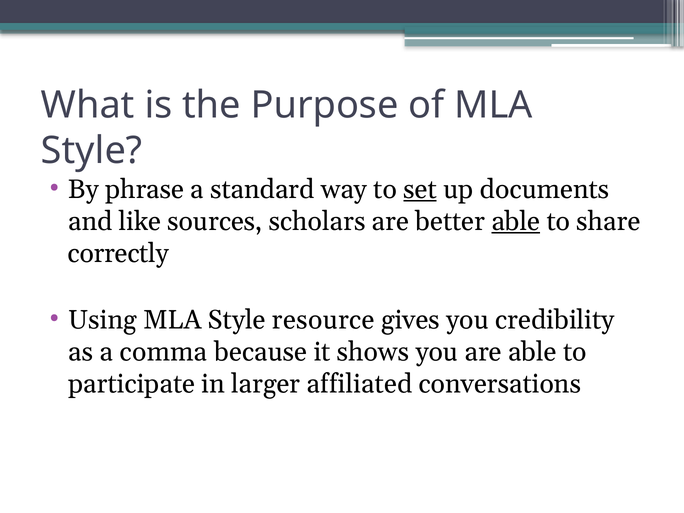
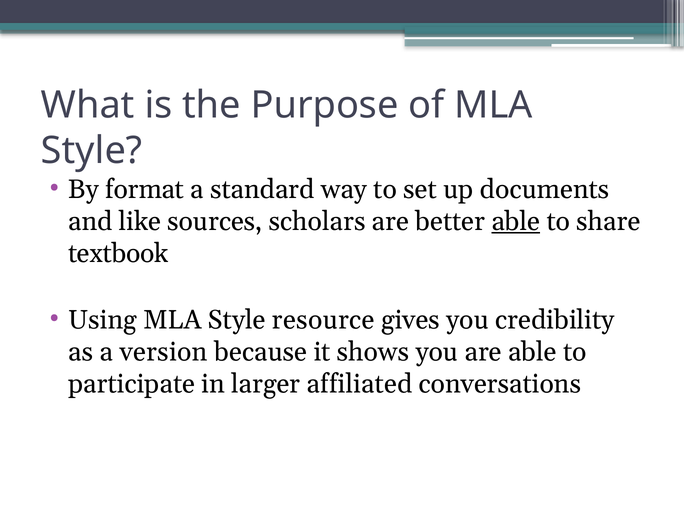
phrase: phrase -> format
set underline: present -> none
correctly: correctly -> textbook
comma: comma -> version
